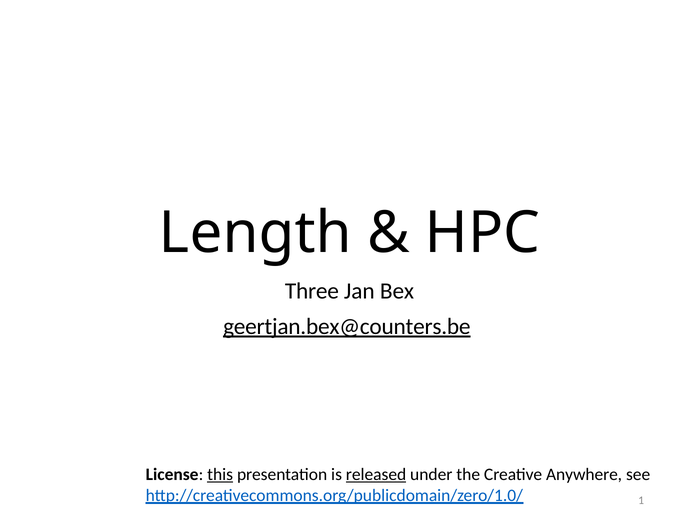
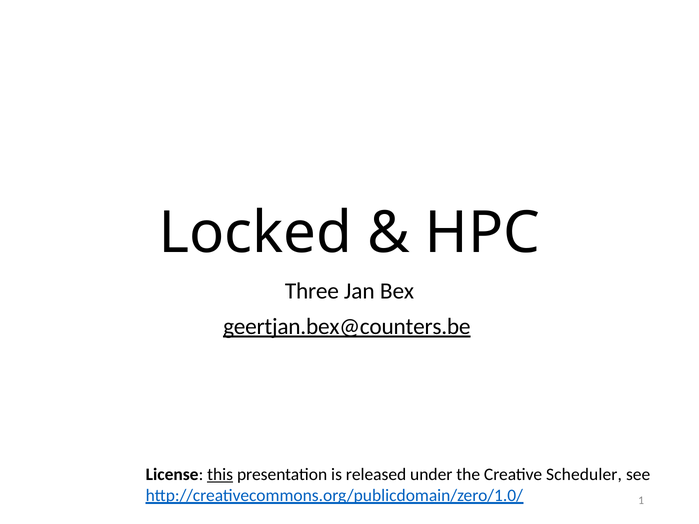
Length: Length -> Locked
released underline: present -> none
Anywhere: Anywhere -> Scheduler
